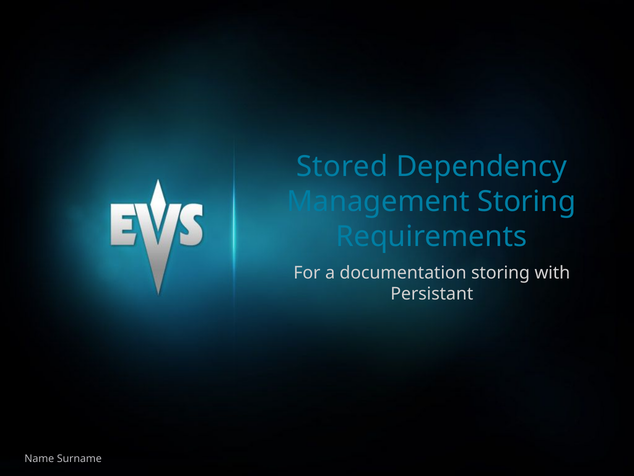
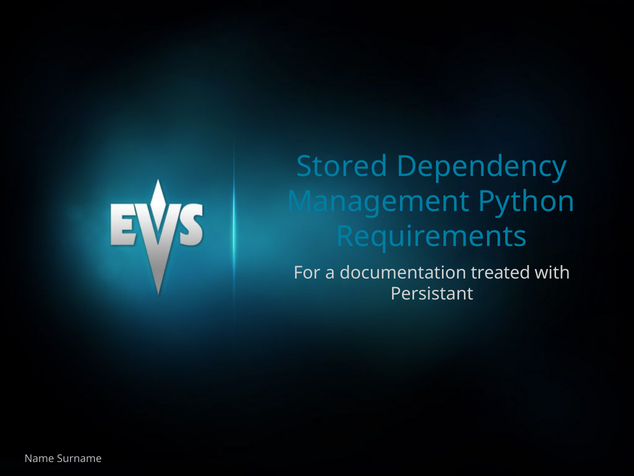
Management Storing: Storing -> Python
documentation storing: storing -> treated
